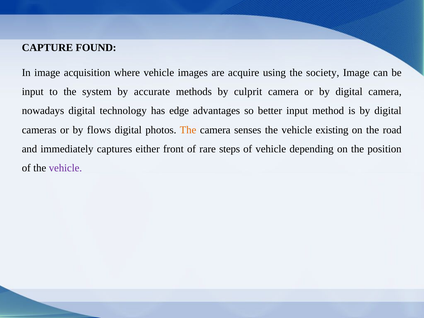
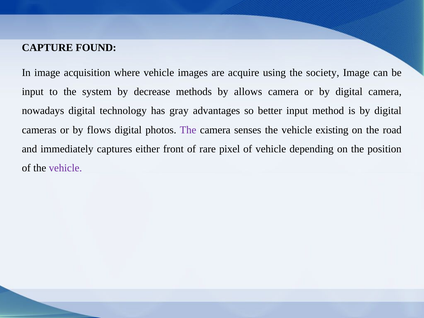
accurate: accurate -> decrease
culprit: culprit -> allows
edge: edge -> gray
The at (188, 130) colour: orange -> purple
steps: steps -> pixel
